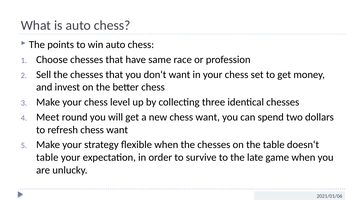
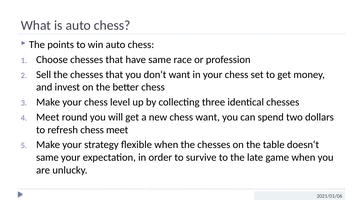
refresh chess want: want -> meet
table at (47, 158): table -> same
